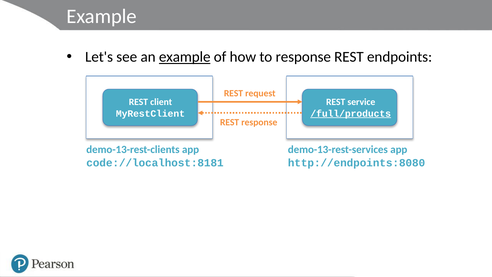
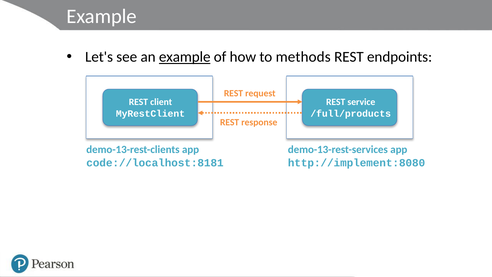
to response: response -> methods
/full/products underline: present -> none
http://endpoints:8080: http://endpoints:8080 -> http://implement:8080
